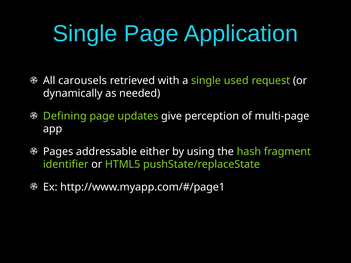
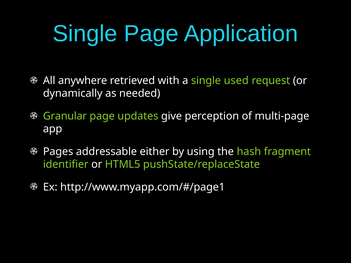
carousels: carousels -> anywhere
Defining: Defining -> Granular
